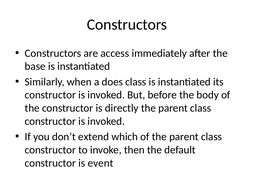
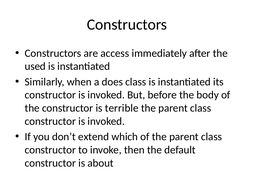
base: base -> used
directly: directly -> terrible
event: event -> about
